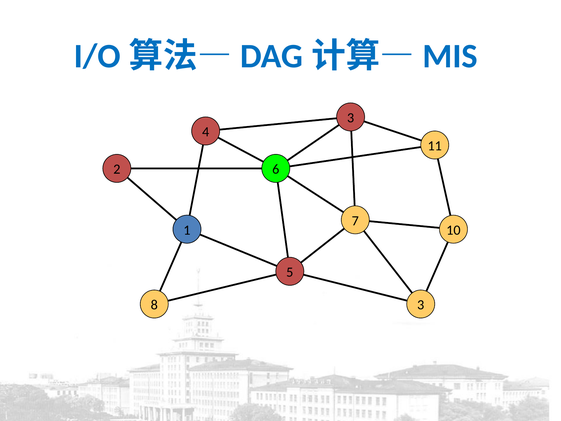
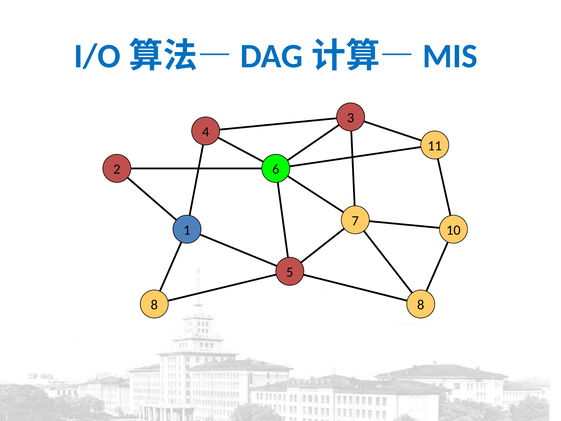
8 3: 3 -> 8
